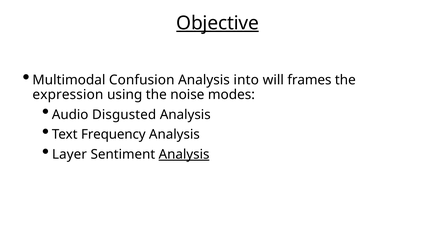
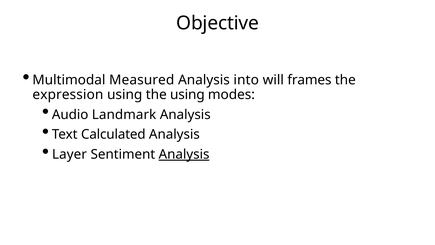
Objective underline: present -> none
Confusion: Confusion -> Measured
the noise: noise -> using
Disgusted: Disgusted -> Landmark
Frequency: Frequency -> Calculated
